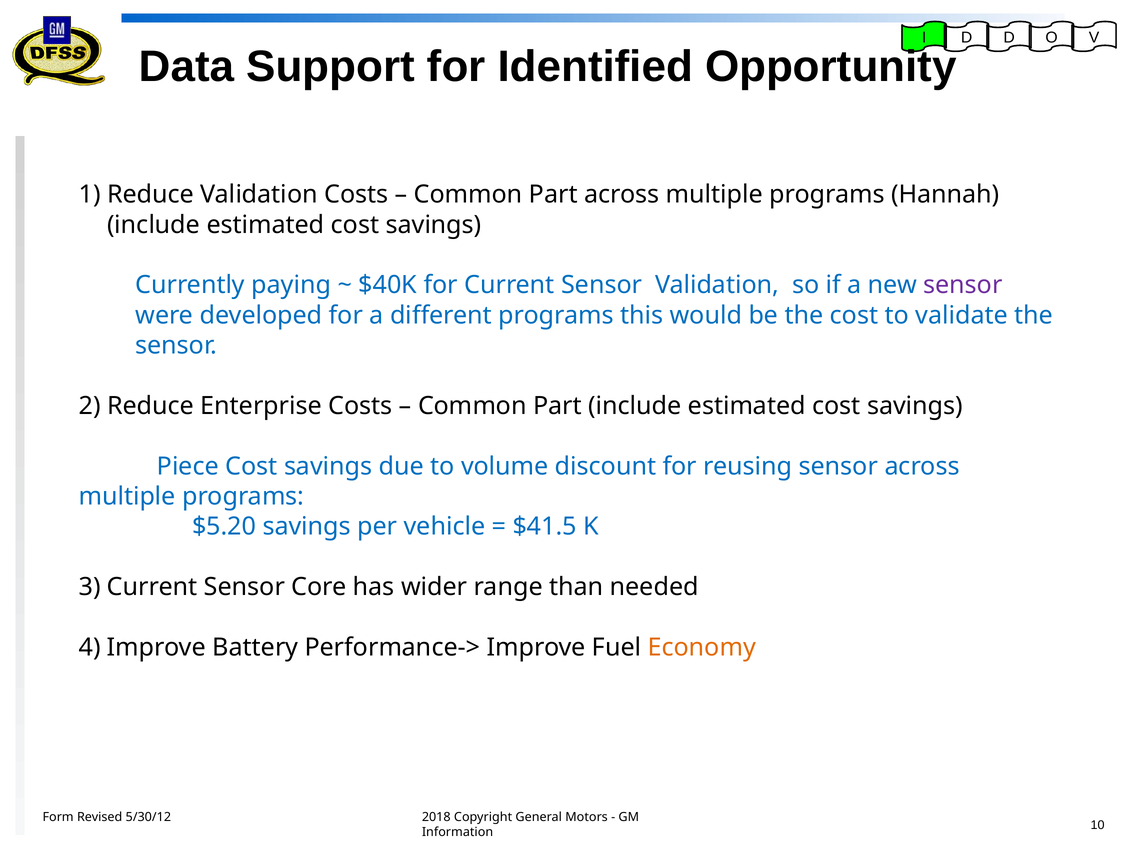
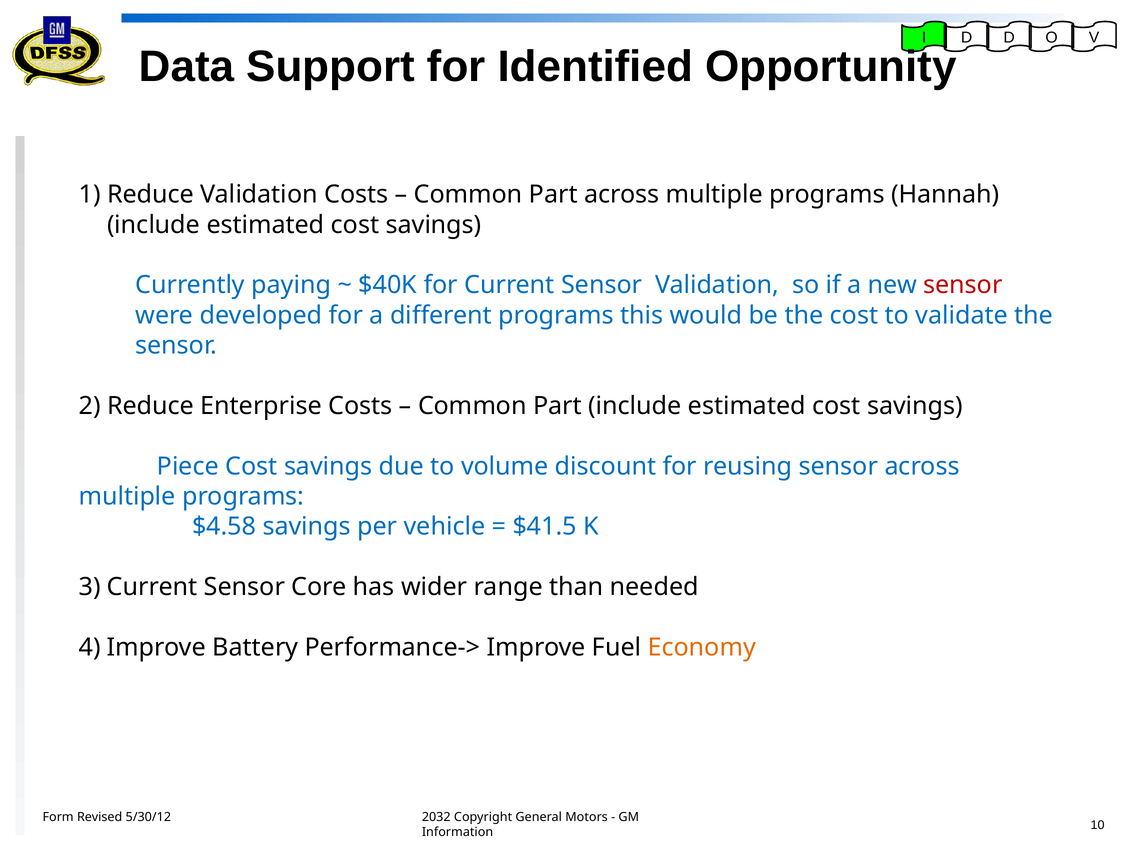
sensor at (963, 285) colour: purple -> red
$5.20: $5.20 -> $4.58
2018: 2018 -> 2032
